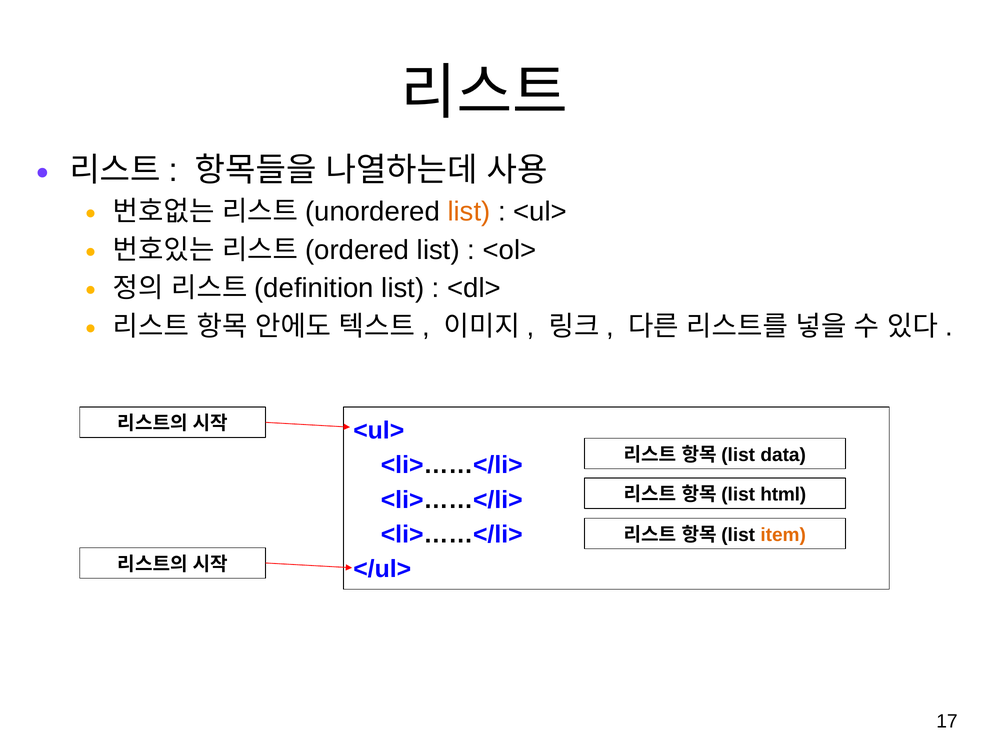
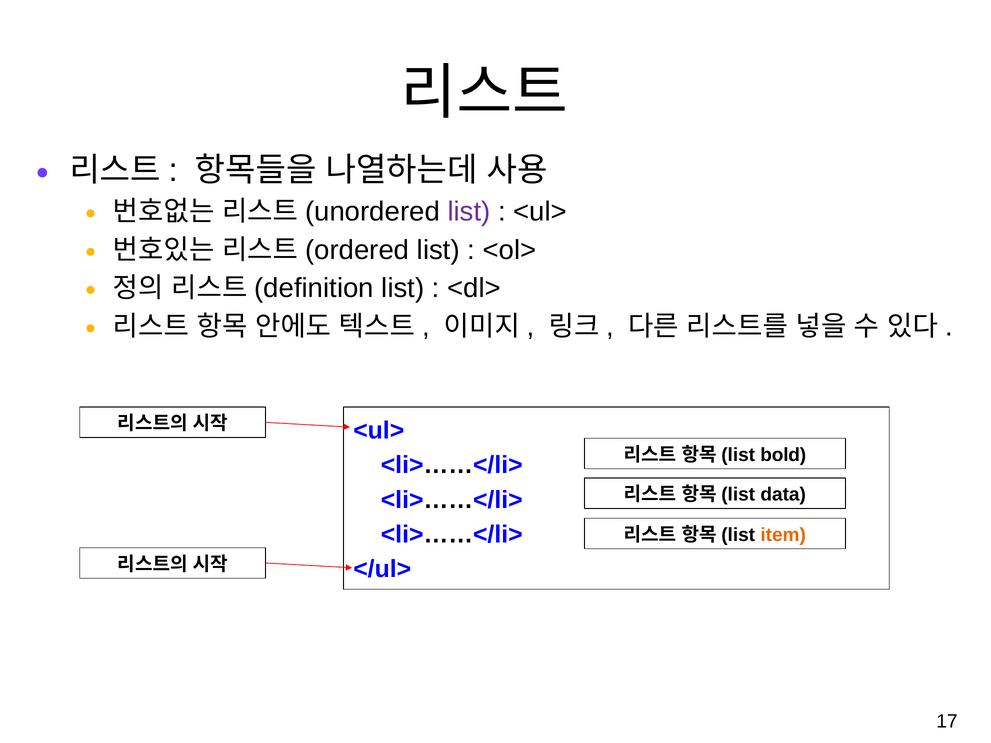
list at (469, 212) colour: orange -> purple
data: data -> bold
html: html -> data
